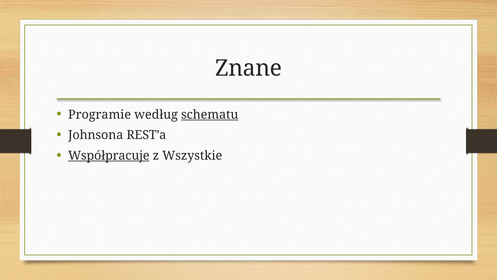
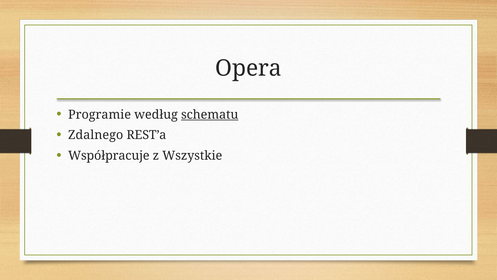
Znane: Znane -> Opera
Johnsona: Johnsona -> Zdalnego
Współpracuje underline: present -> none
